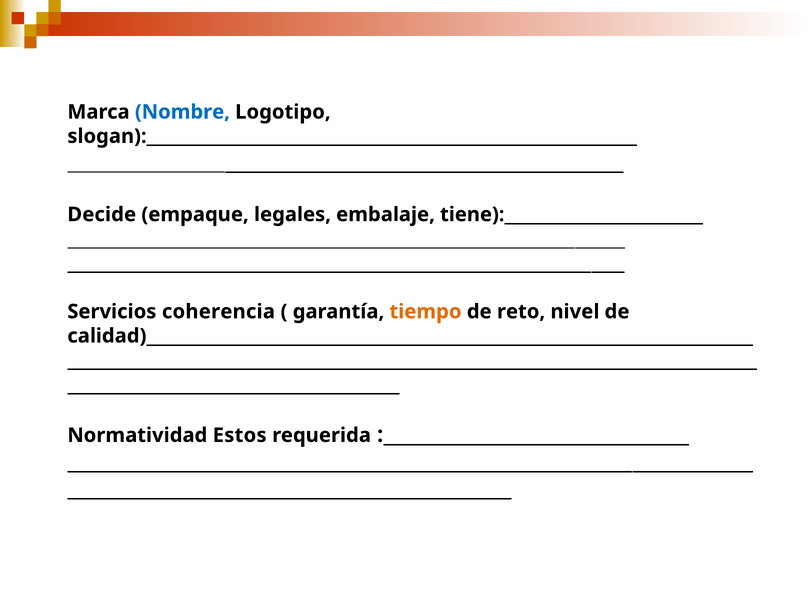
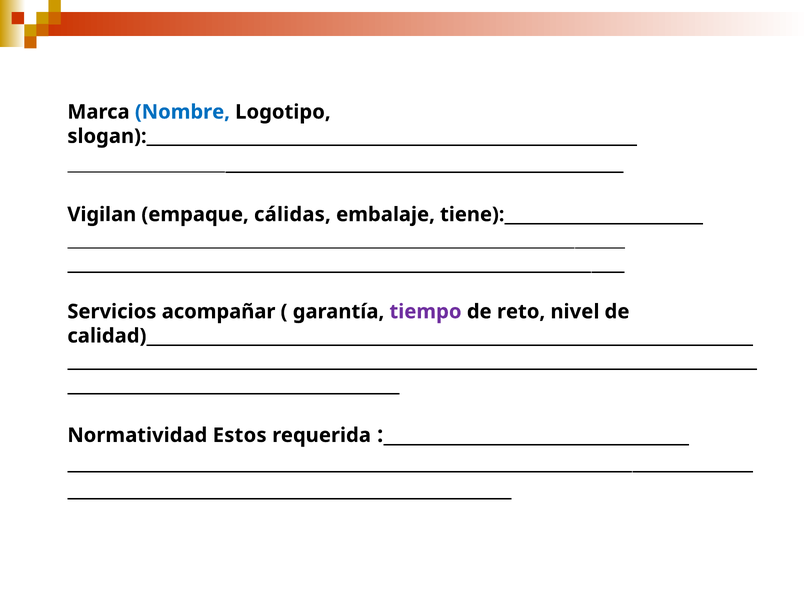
Decide: Decide -> Vigilan
legales: legales -> cálidas
coherencia: coherencia -> acompañar
tiempo colour: orange -> purple
